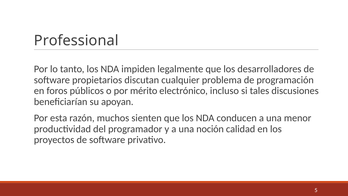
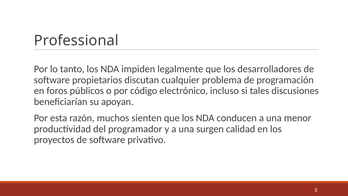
mérito: mérito -> código
noción: noción -> surgen
